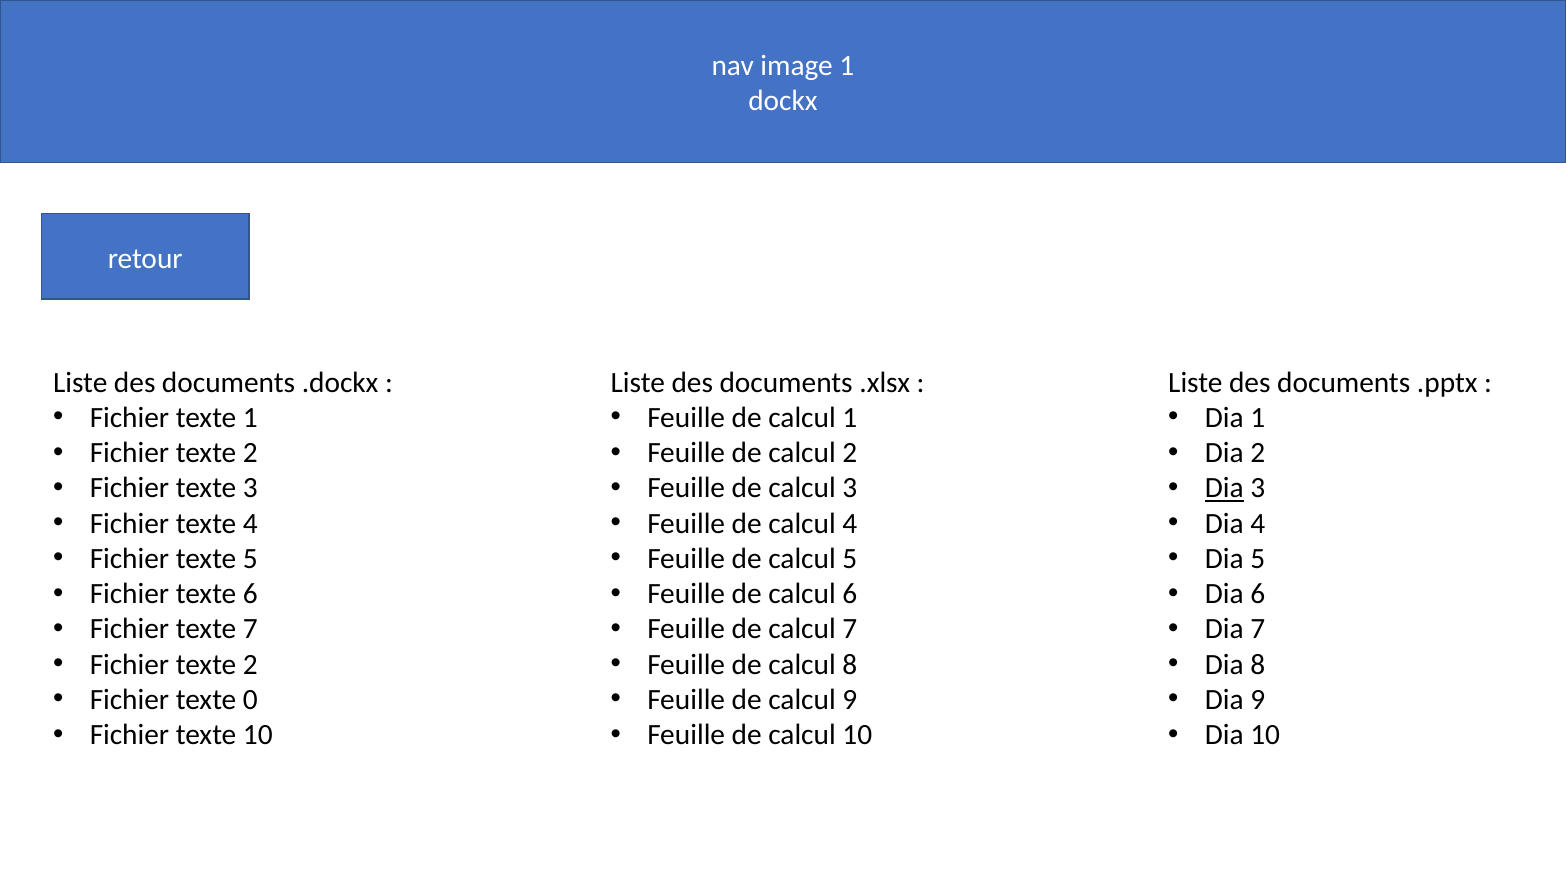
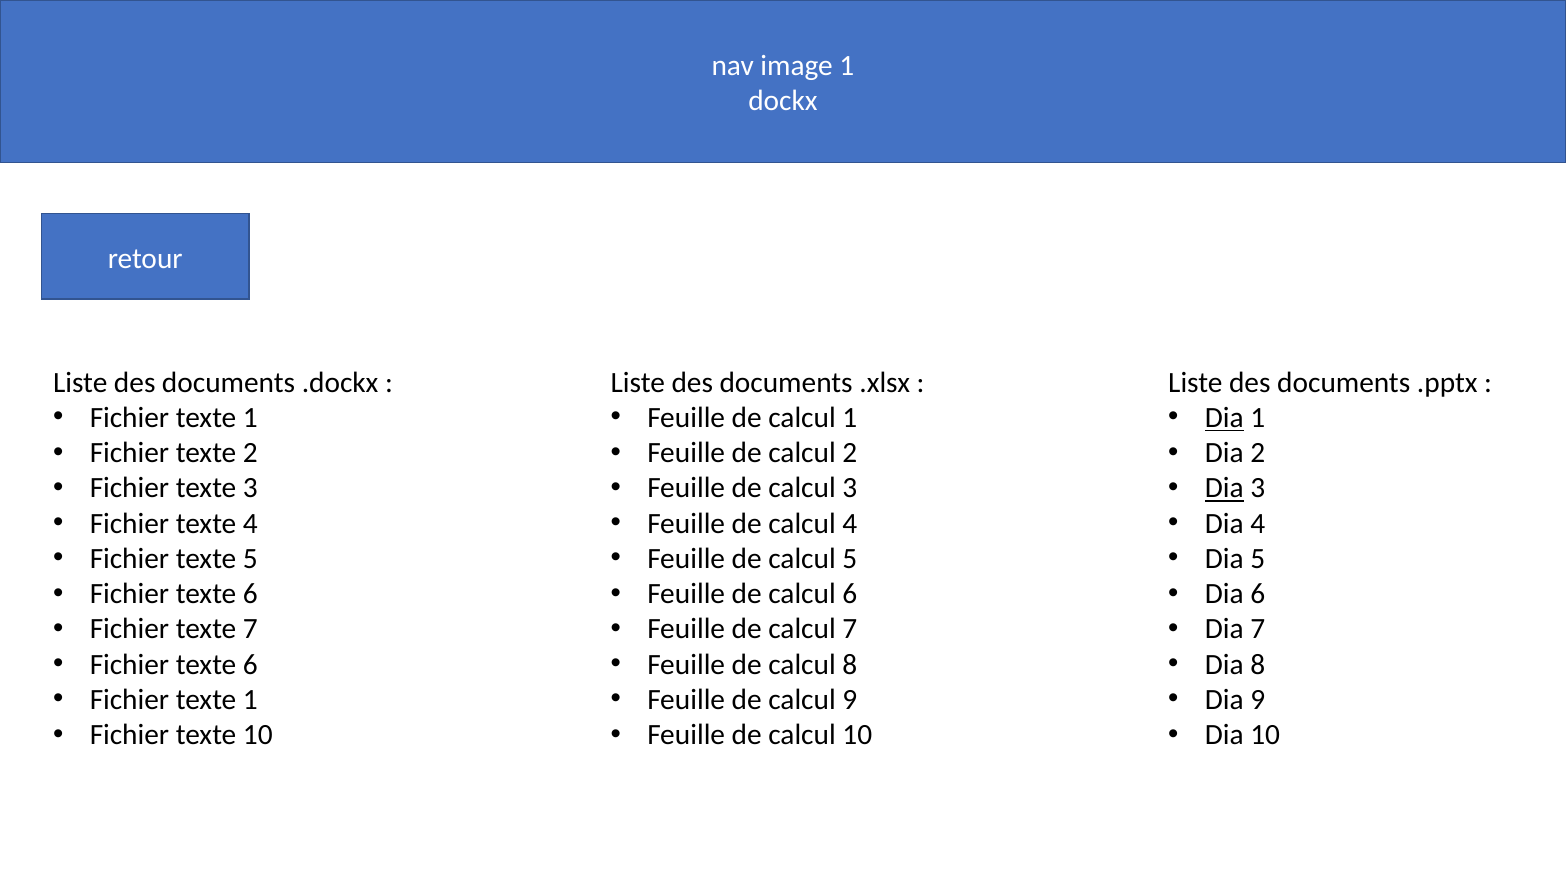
Dia at (1224, 418) underline: none -> present
2 at (250, 664): 2 -> 6
0 at (250, 700): 0 -> 1
